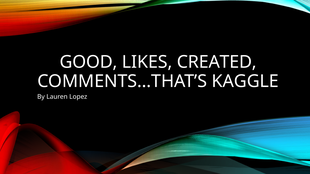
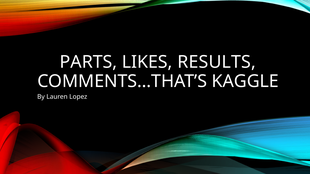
GOOD: GOOD -> PARTS
CREATED: CREATED -> RESULTS
